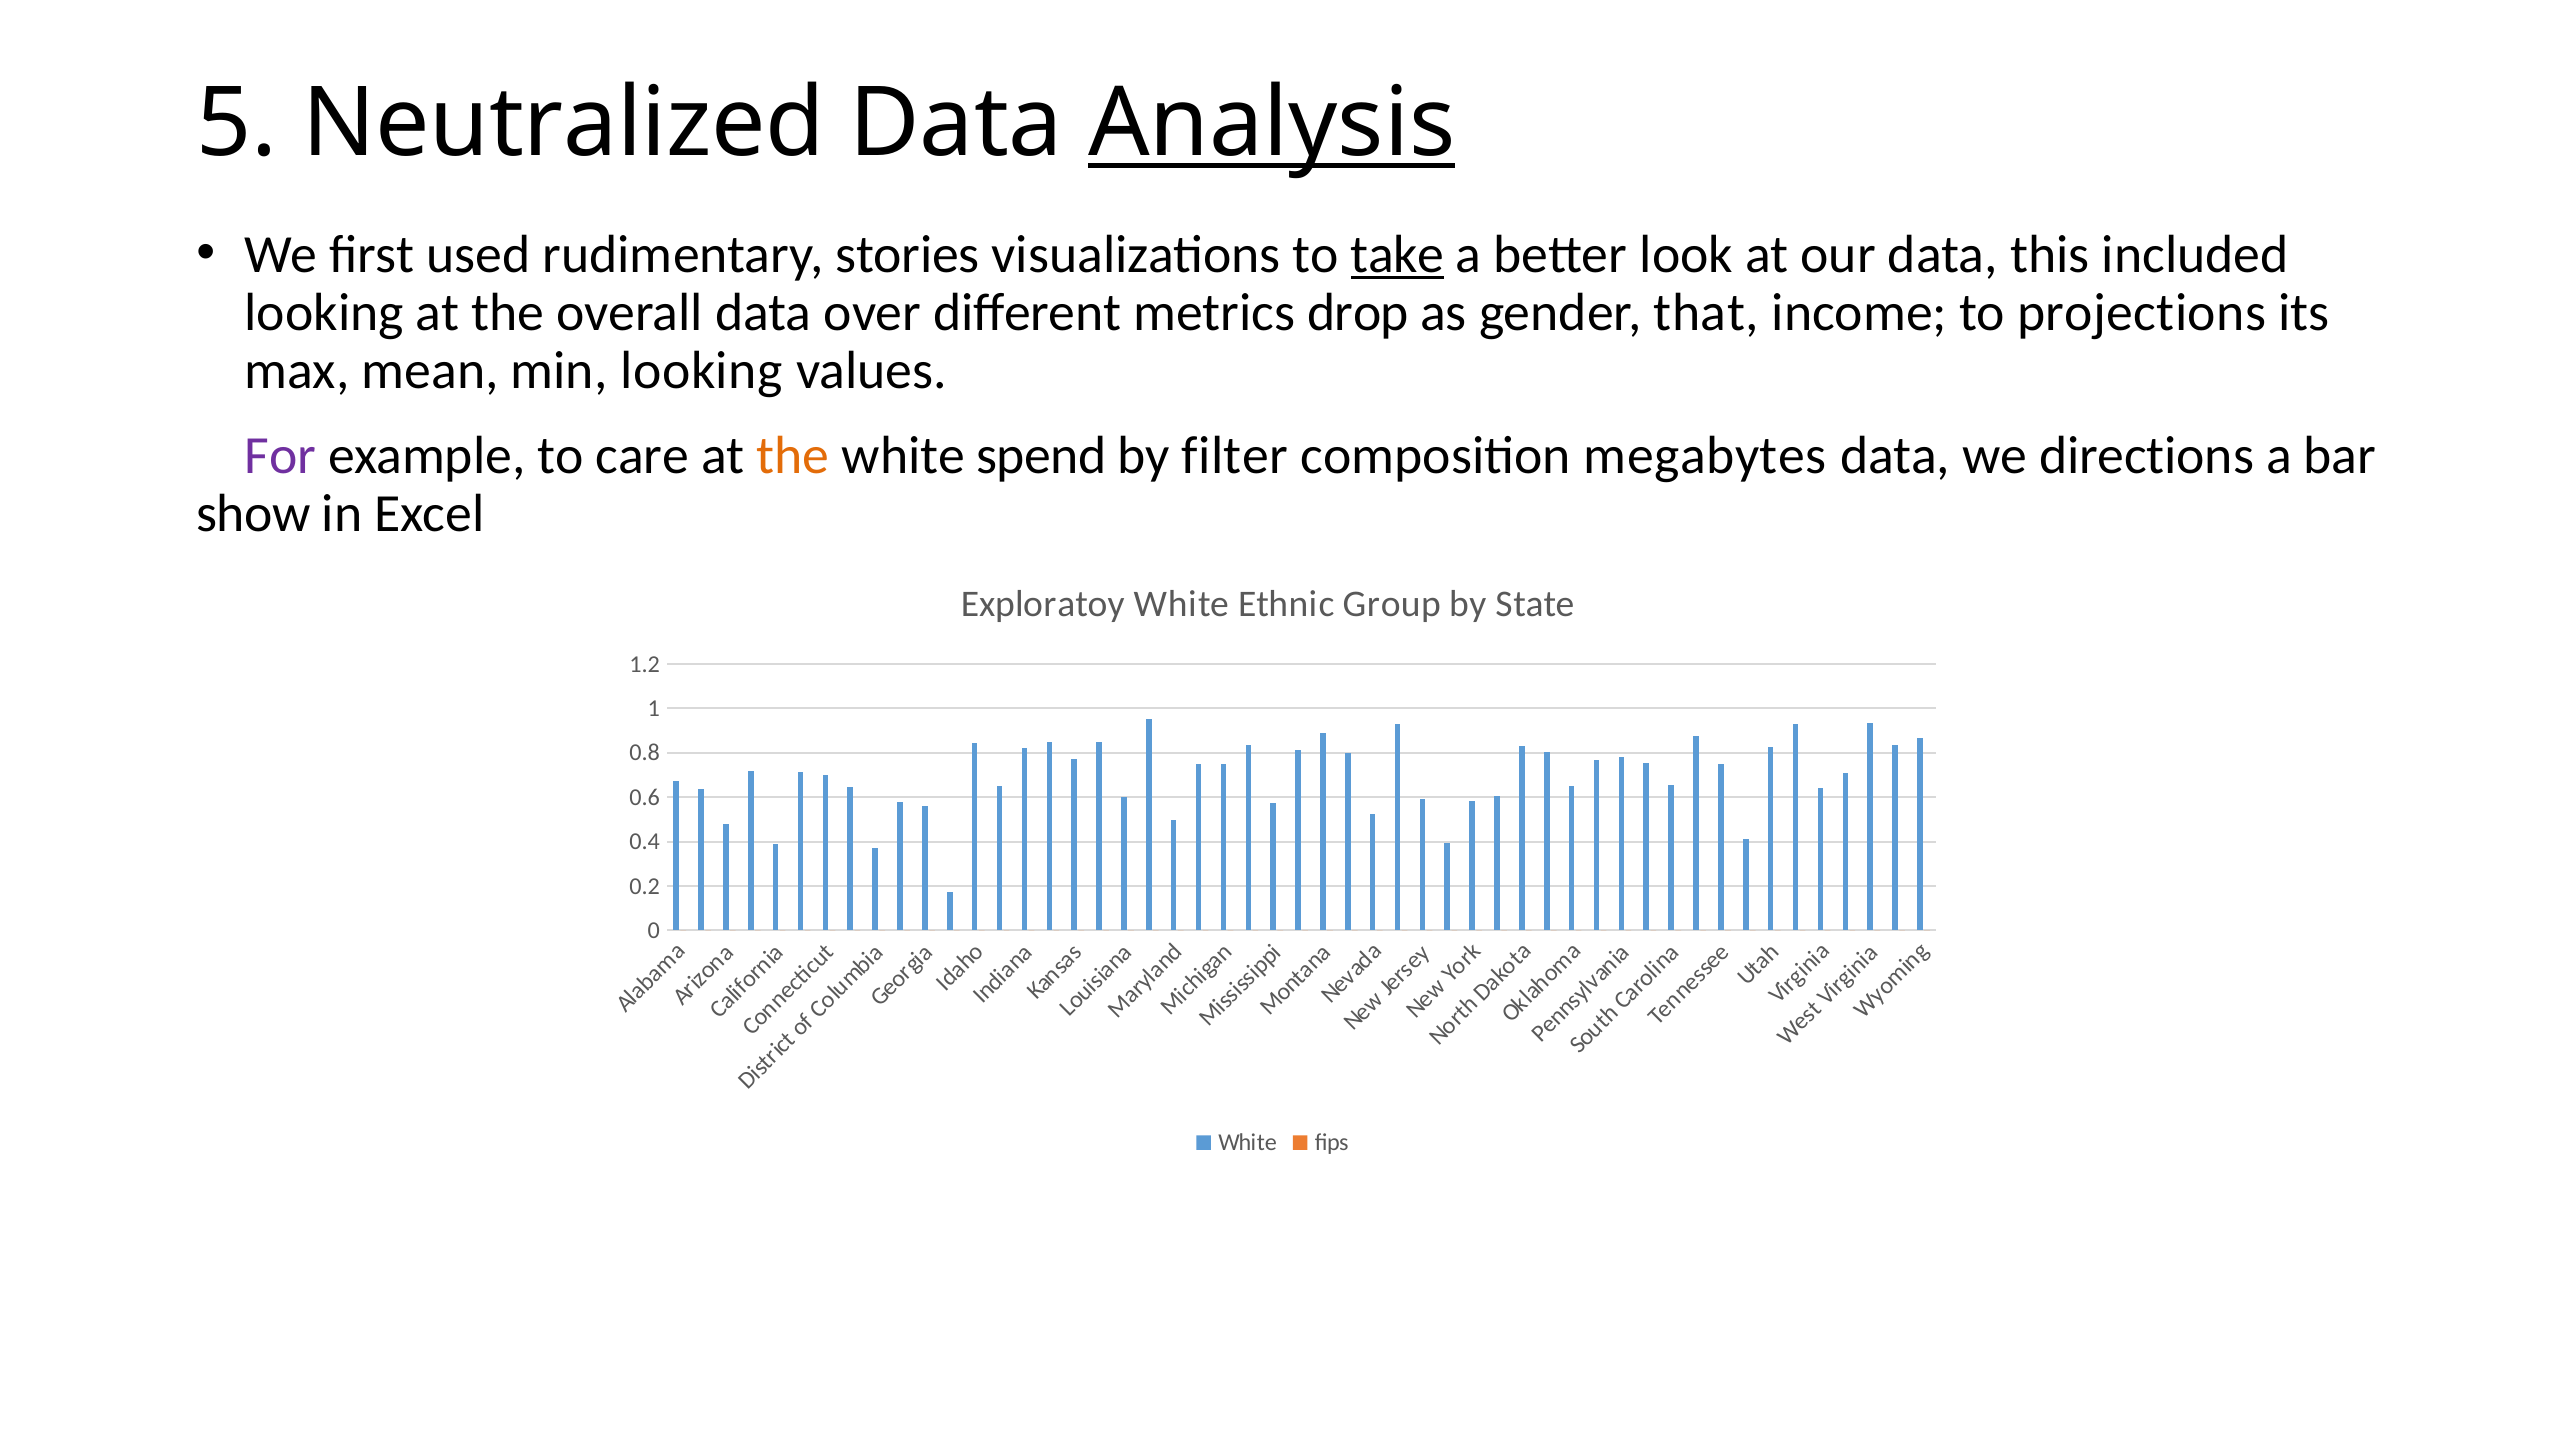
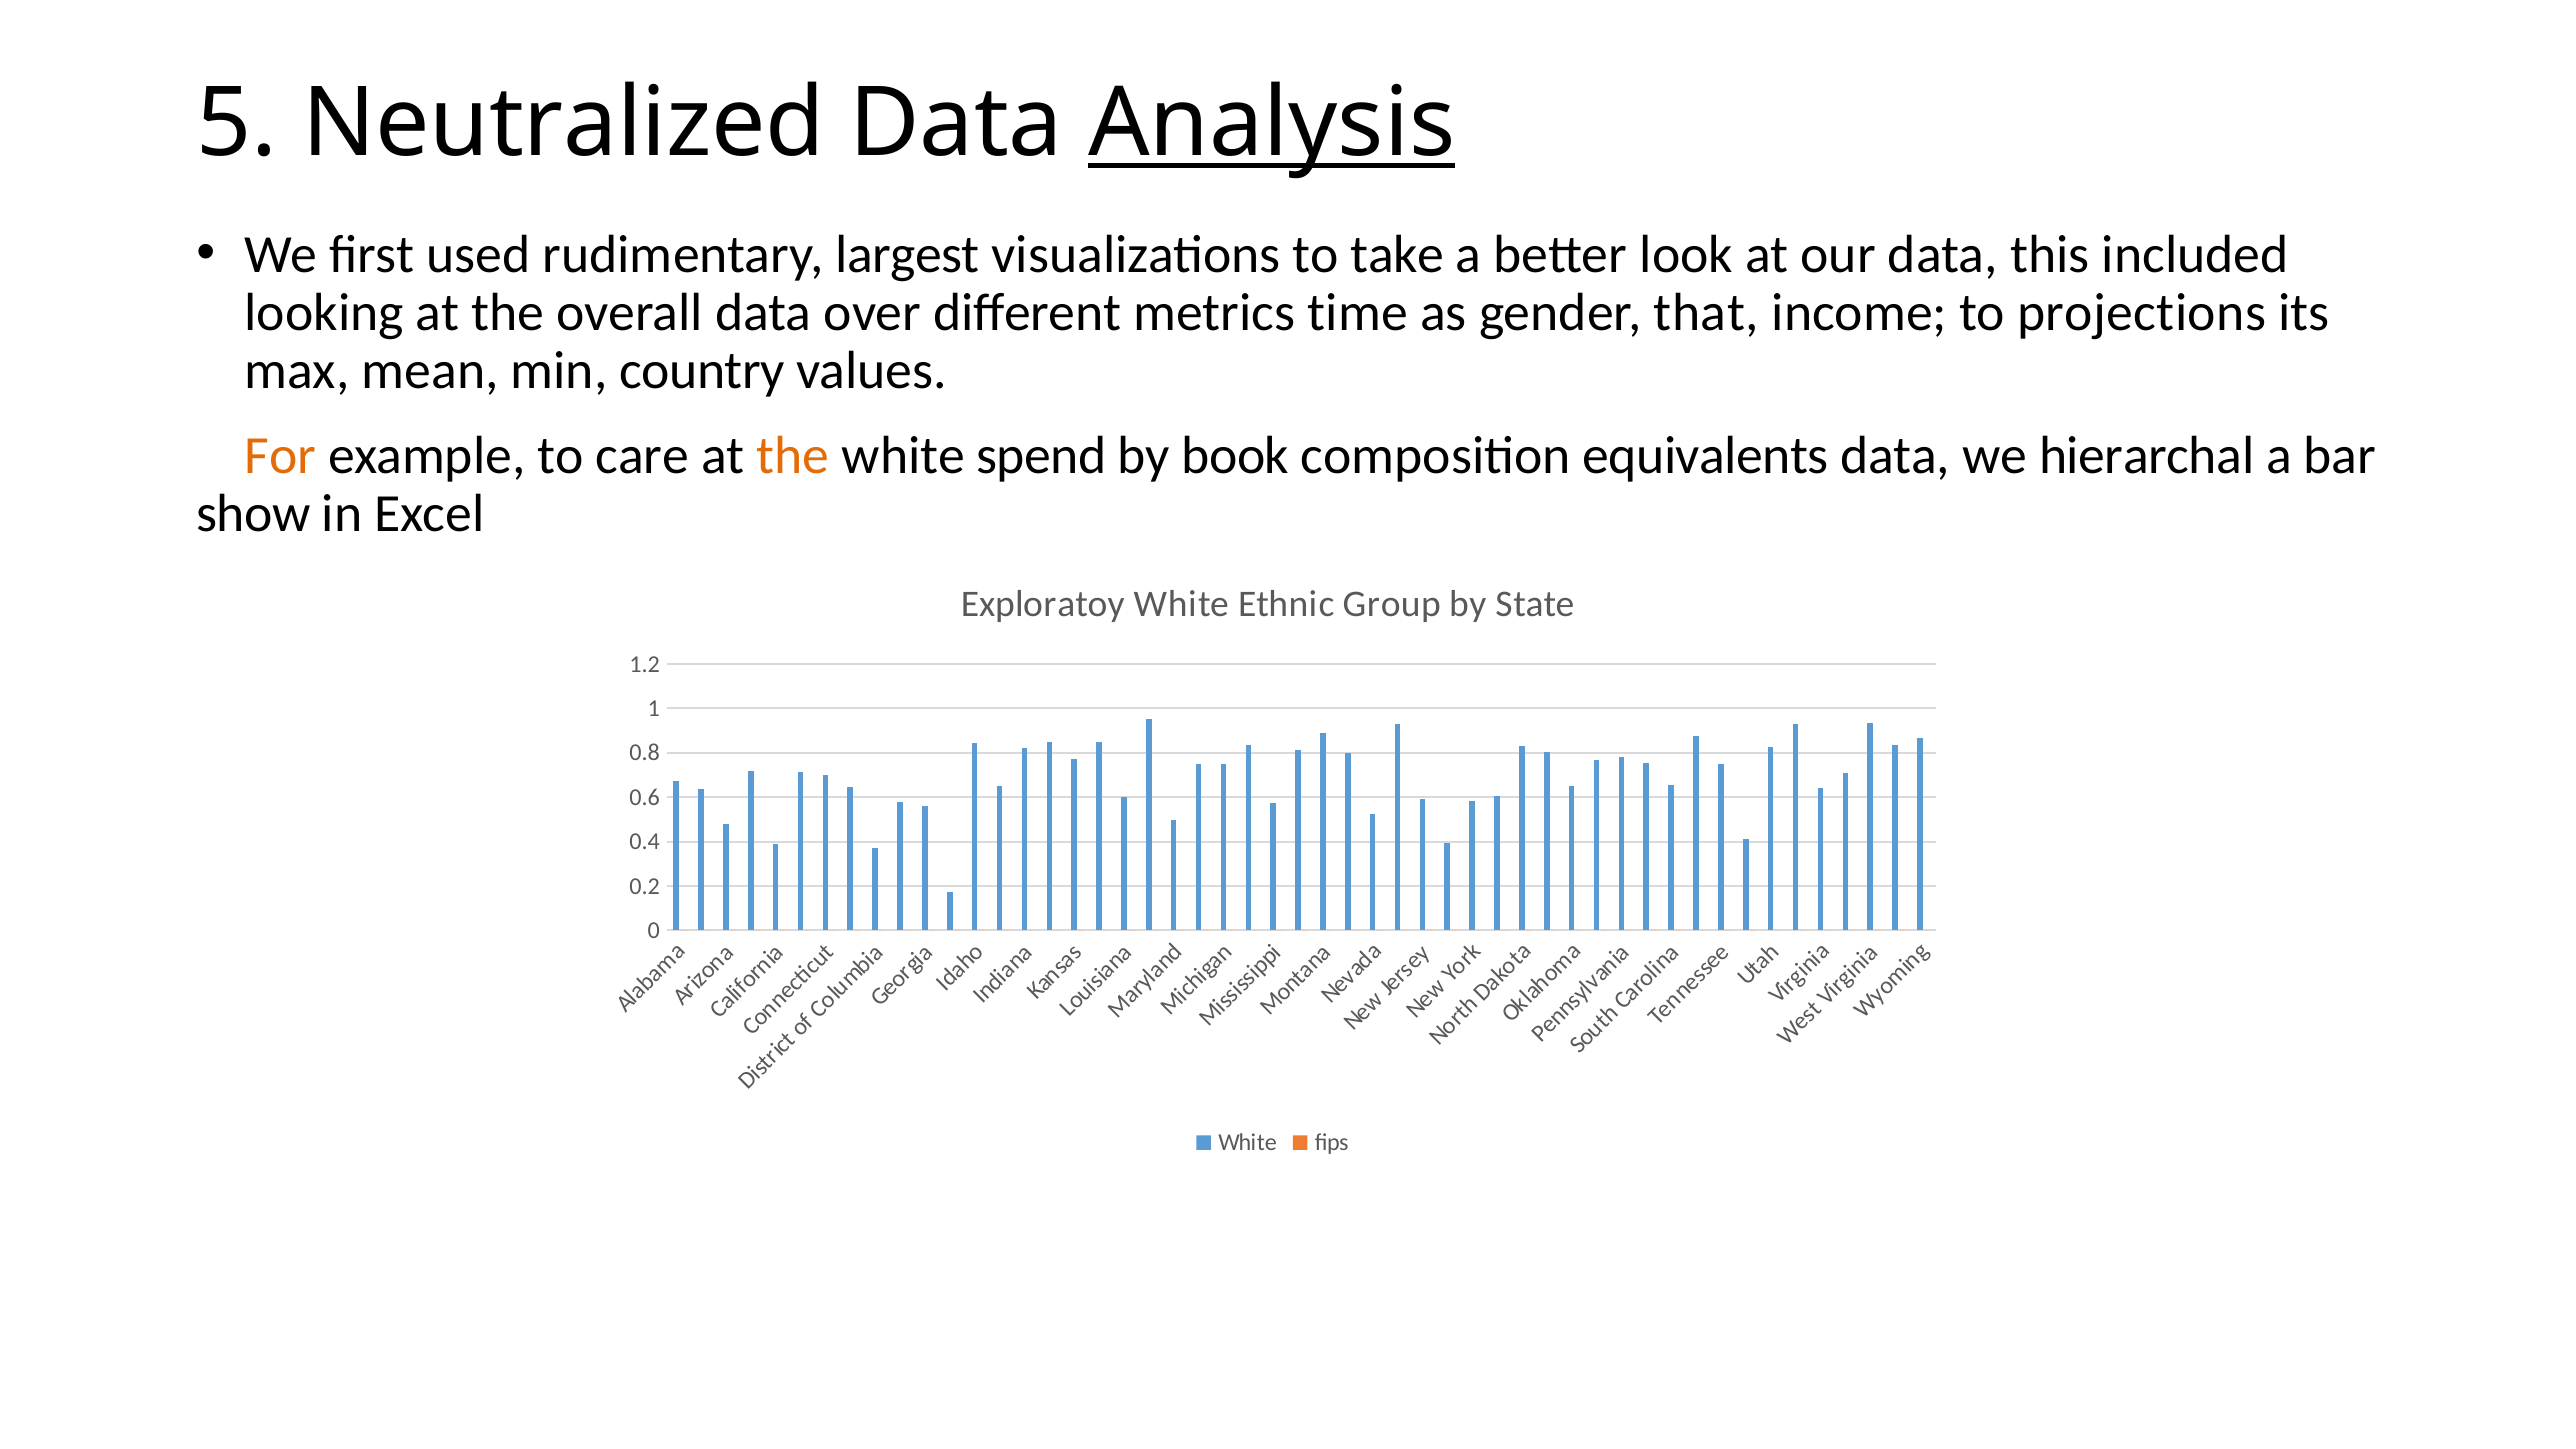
stories: stories -> largest
take underline: present -> none
drop: drop -> time
min looking: looking -> country
For colour: purple -> orange
filter: filter -> book
megabytes: megabytes -> equivalents
directions: directions -> hierarchal
